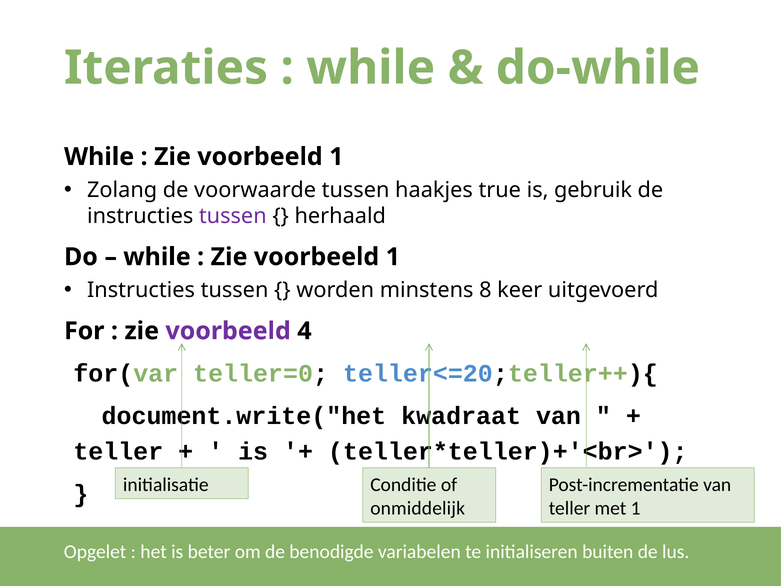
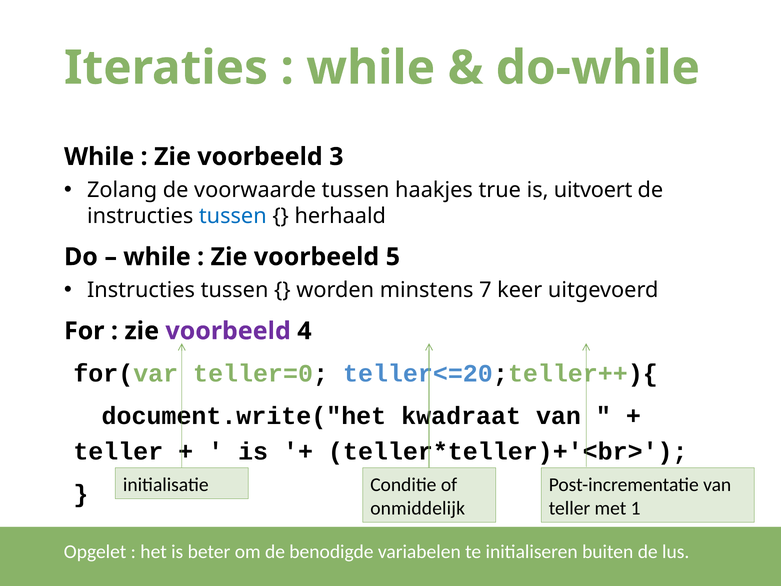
1 at (336, 157): 1 -> 3
gebruik: gebruik -> uitvoert
tussen at (233, 216) colour: purple -> blue
1 at (393, 257): 1 -> 5
8: 8 -> 7
